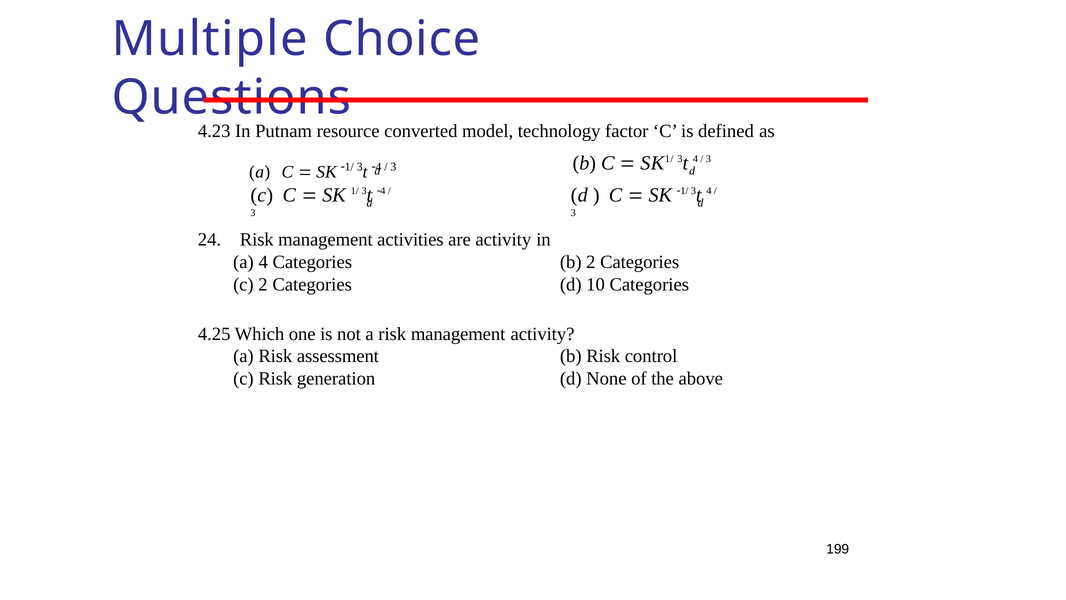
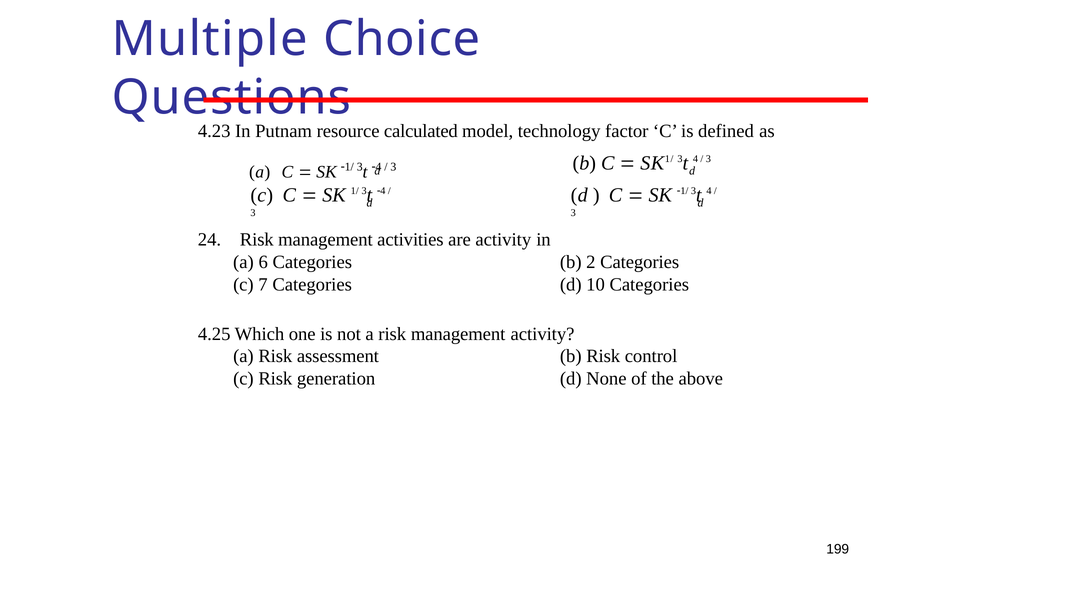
converted: converted -> calculated
a 4: 4 -> 6
c 2: 2 -> 7
